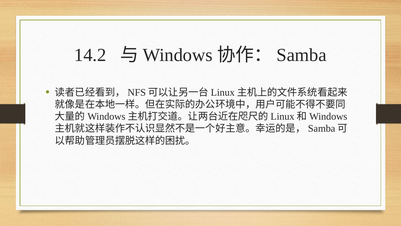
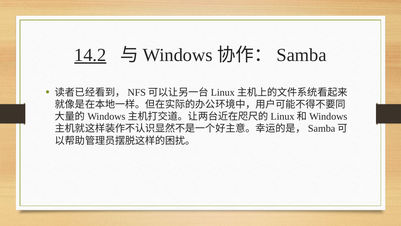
14.2 underline: none -> present
